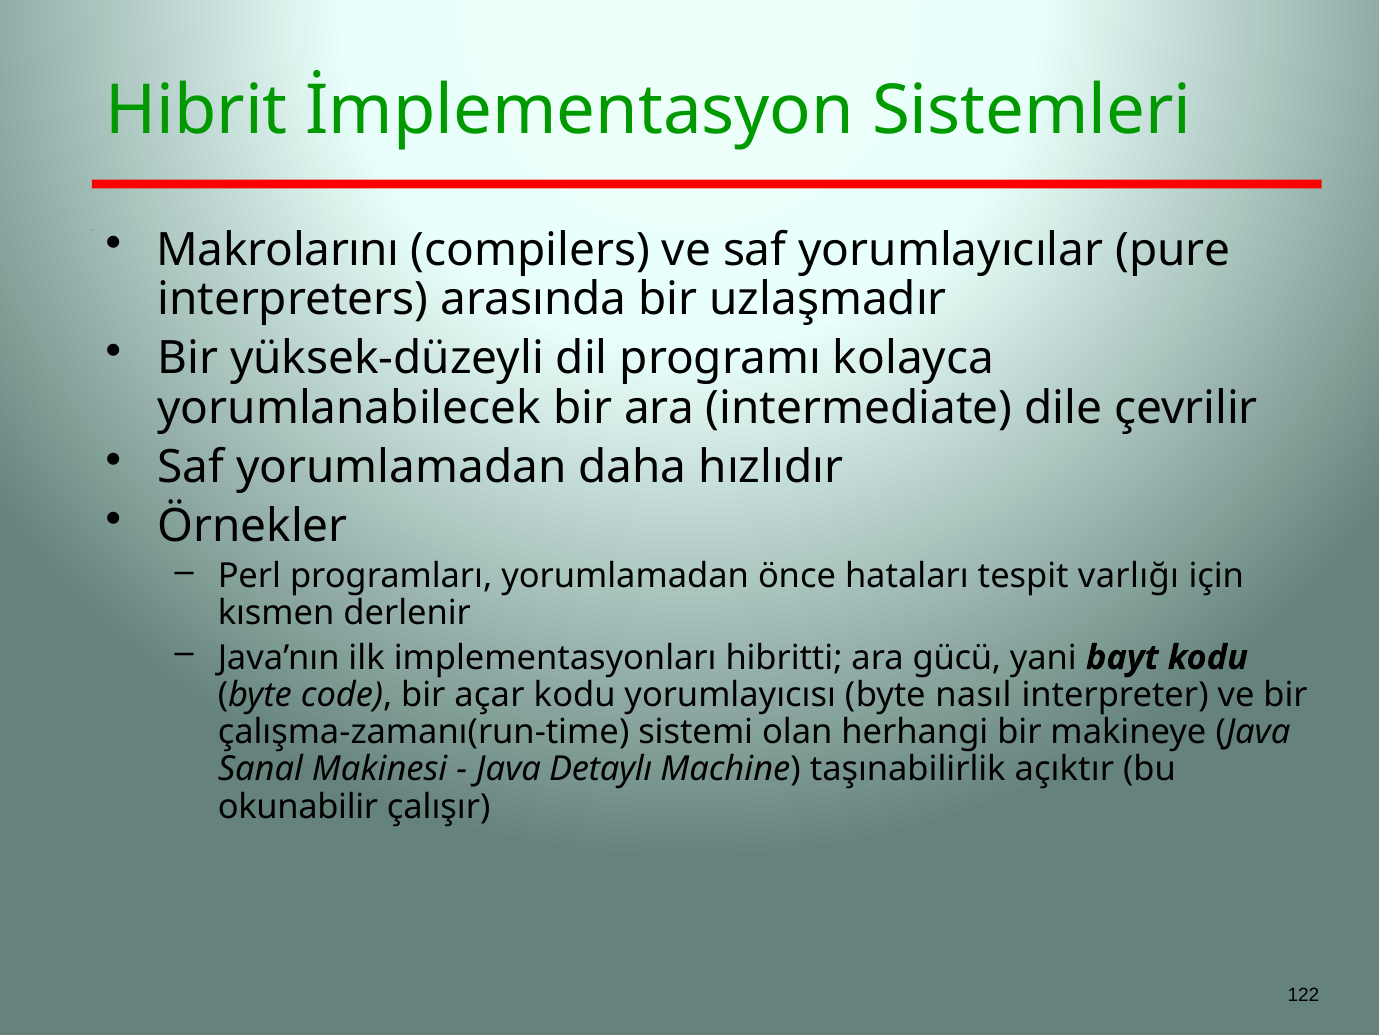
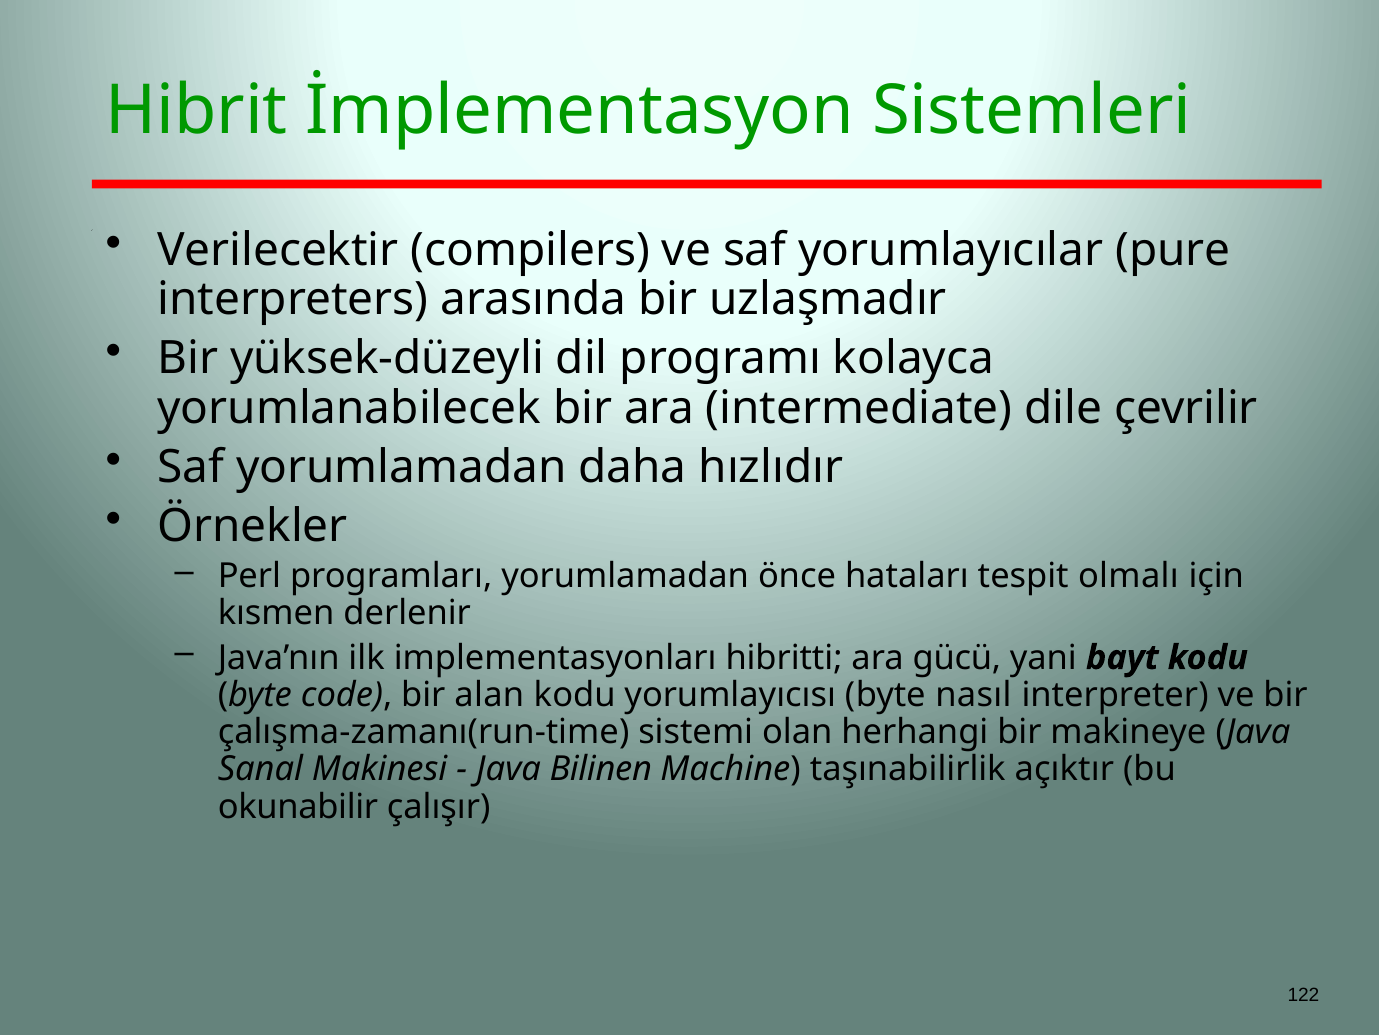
Makrolarını: Makrolarını -> Verilecektir
varlığı: varlığı -> olmalı
açar: açar -> alan
Detaylı: Detaylı -> Bilinen
